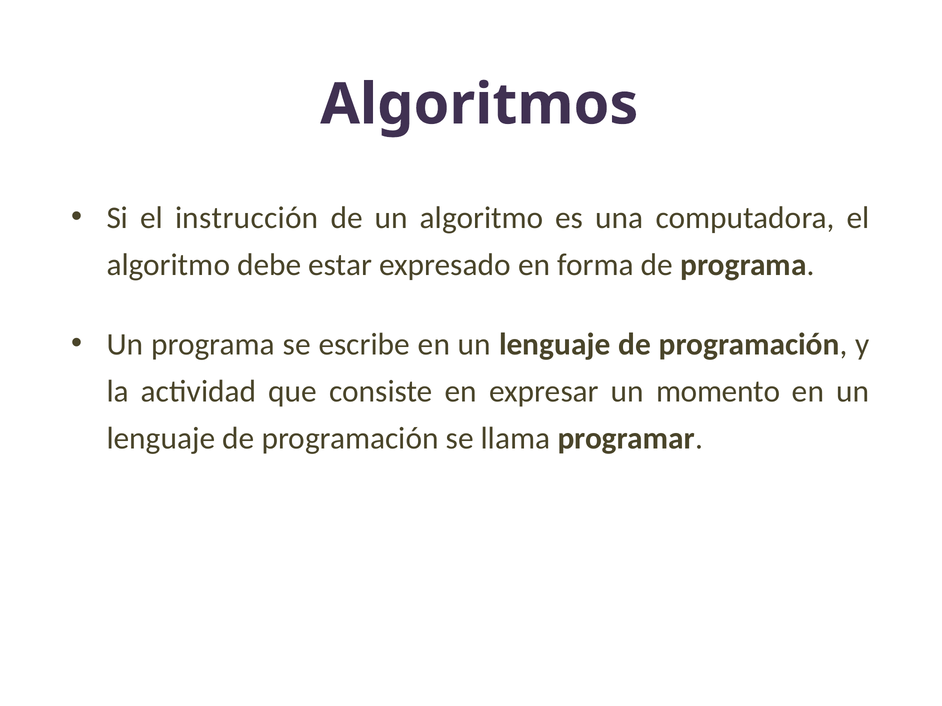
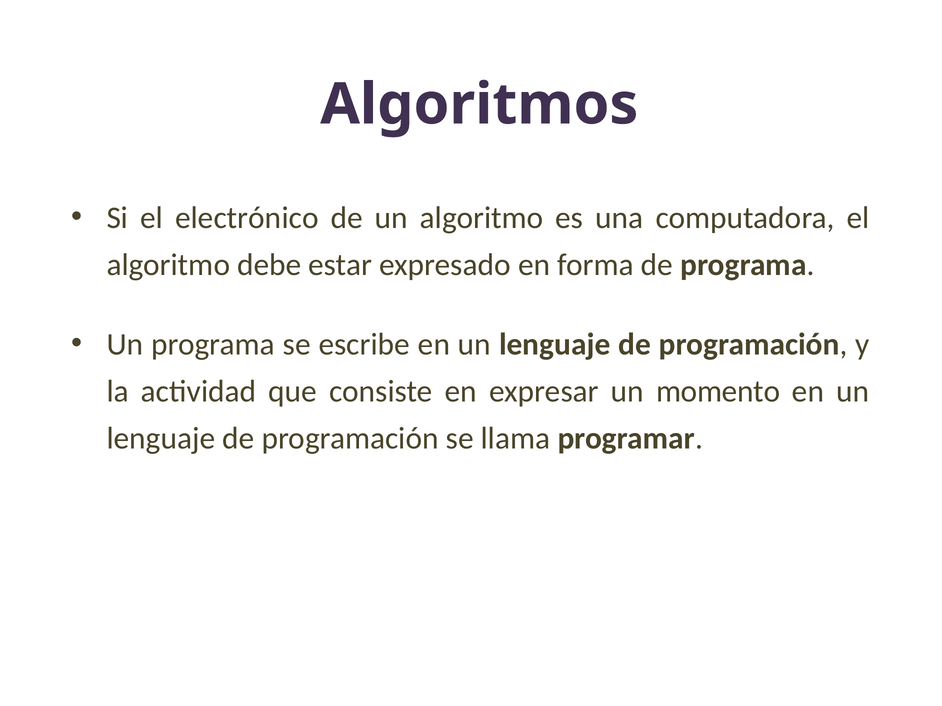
instrucción: instrucción -> electrónico
